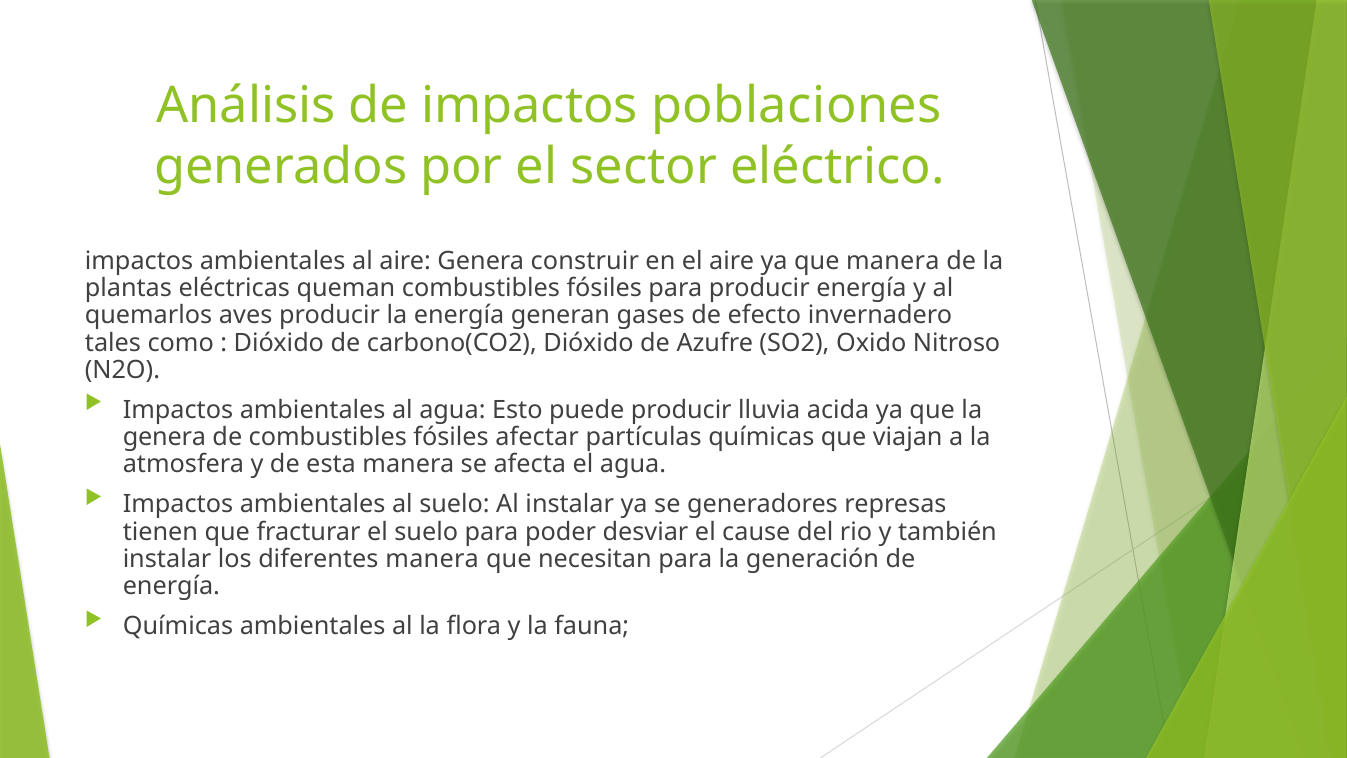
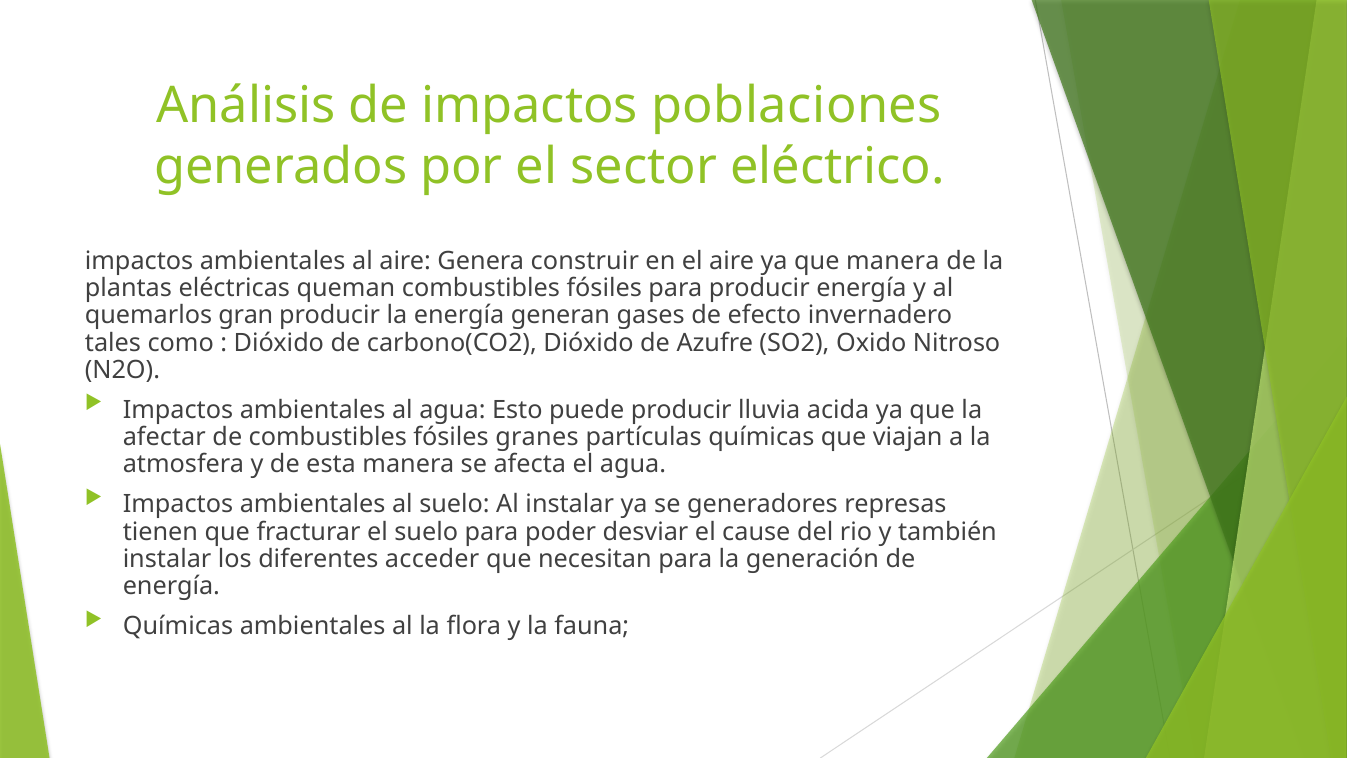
aves: aves -> gran
genera at (164, 437): genera -> afectar
afectar: afectar -> granes
diferentes manera: manera -> acceder
